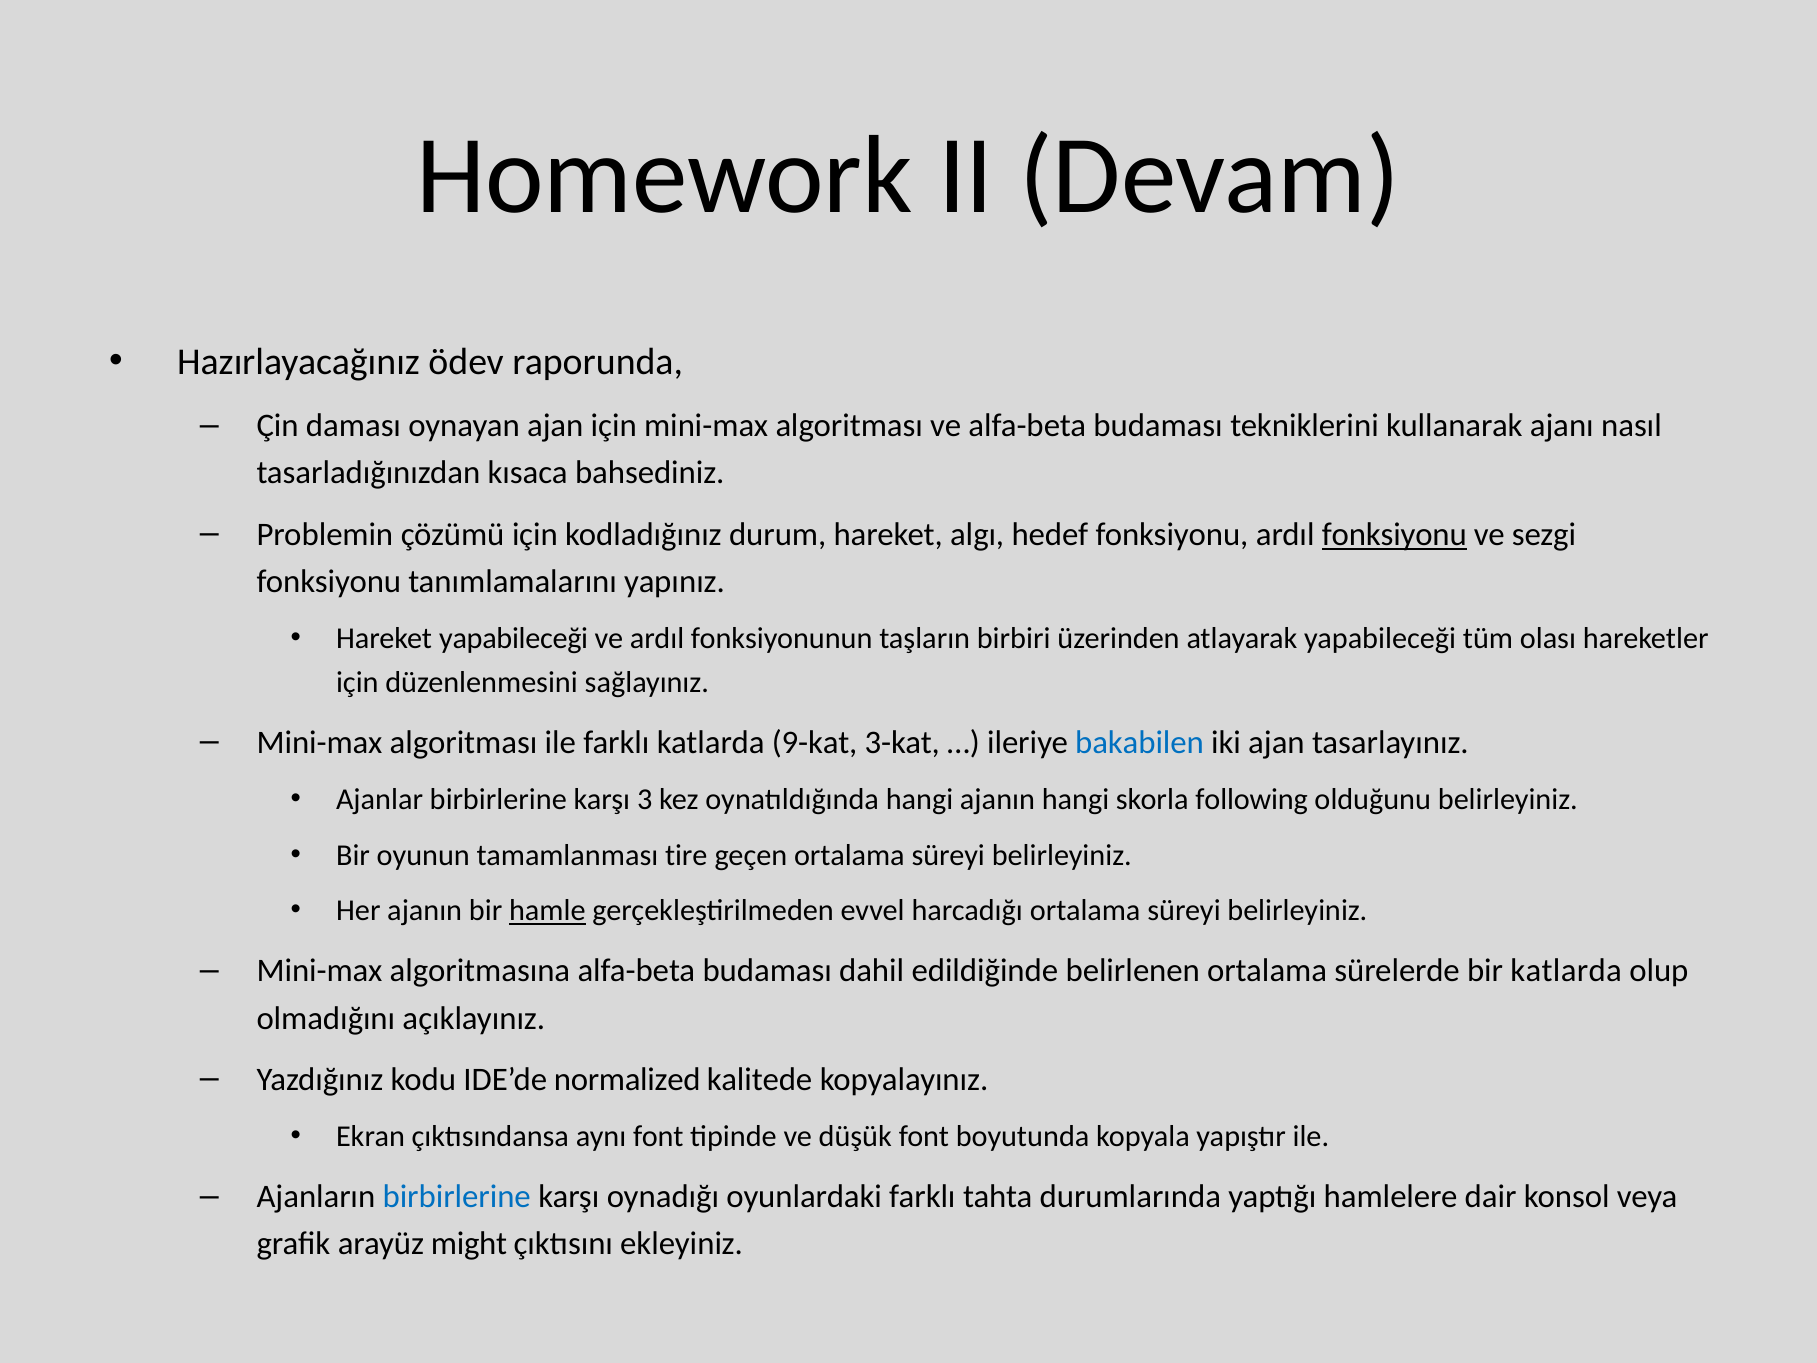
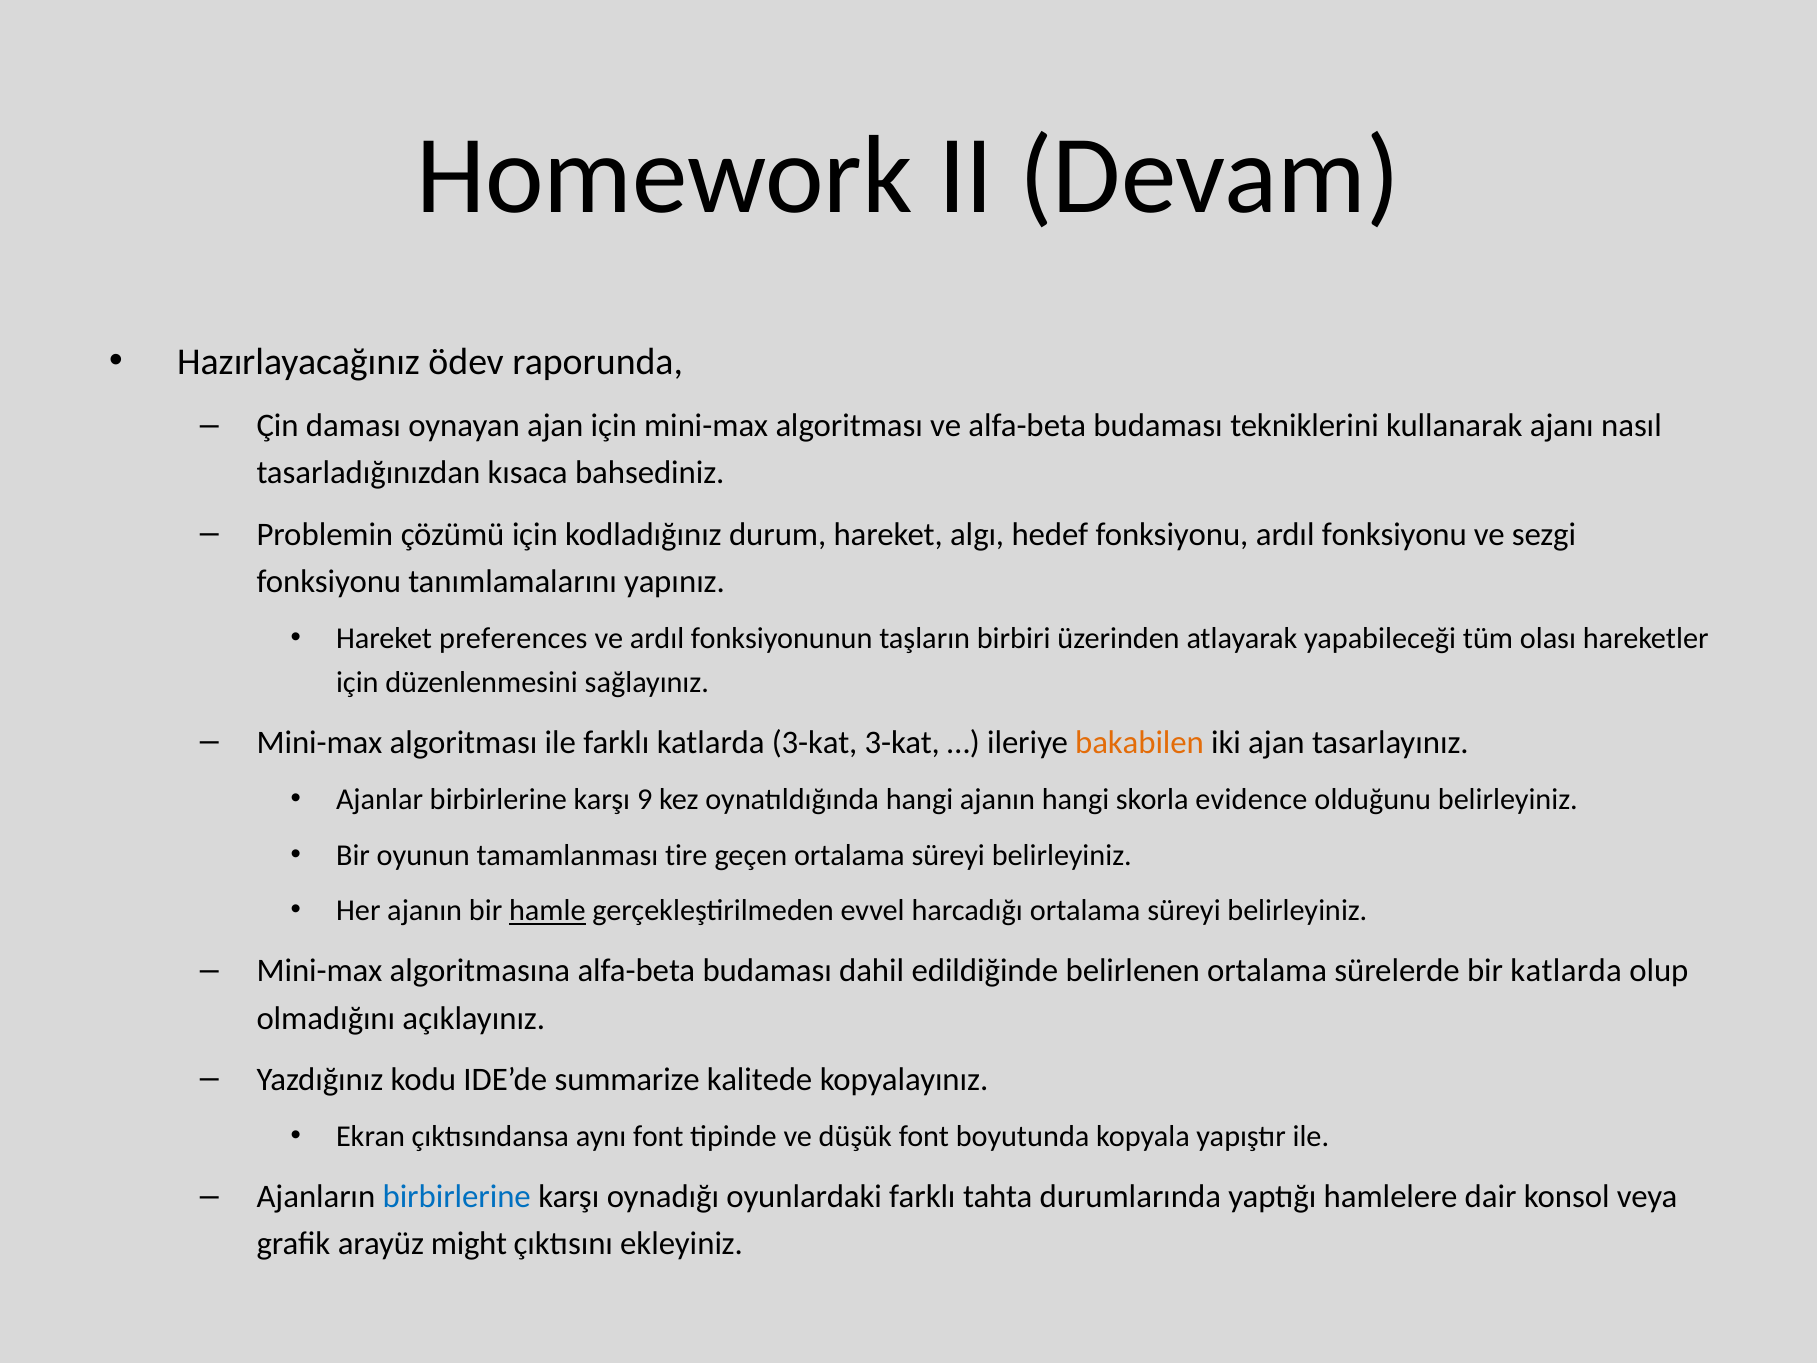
fonksiyonu at (1394, 534) underline: present -> none
Hareket yapabileceği: yapabileceği -> preferences
katlarda 9-kat: 9-kat -> 3-kat
bakabilen colour: blue -> orange
3: 3 -> 9
following: following -> evidence
normalized: normalized -> summarize
